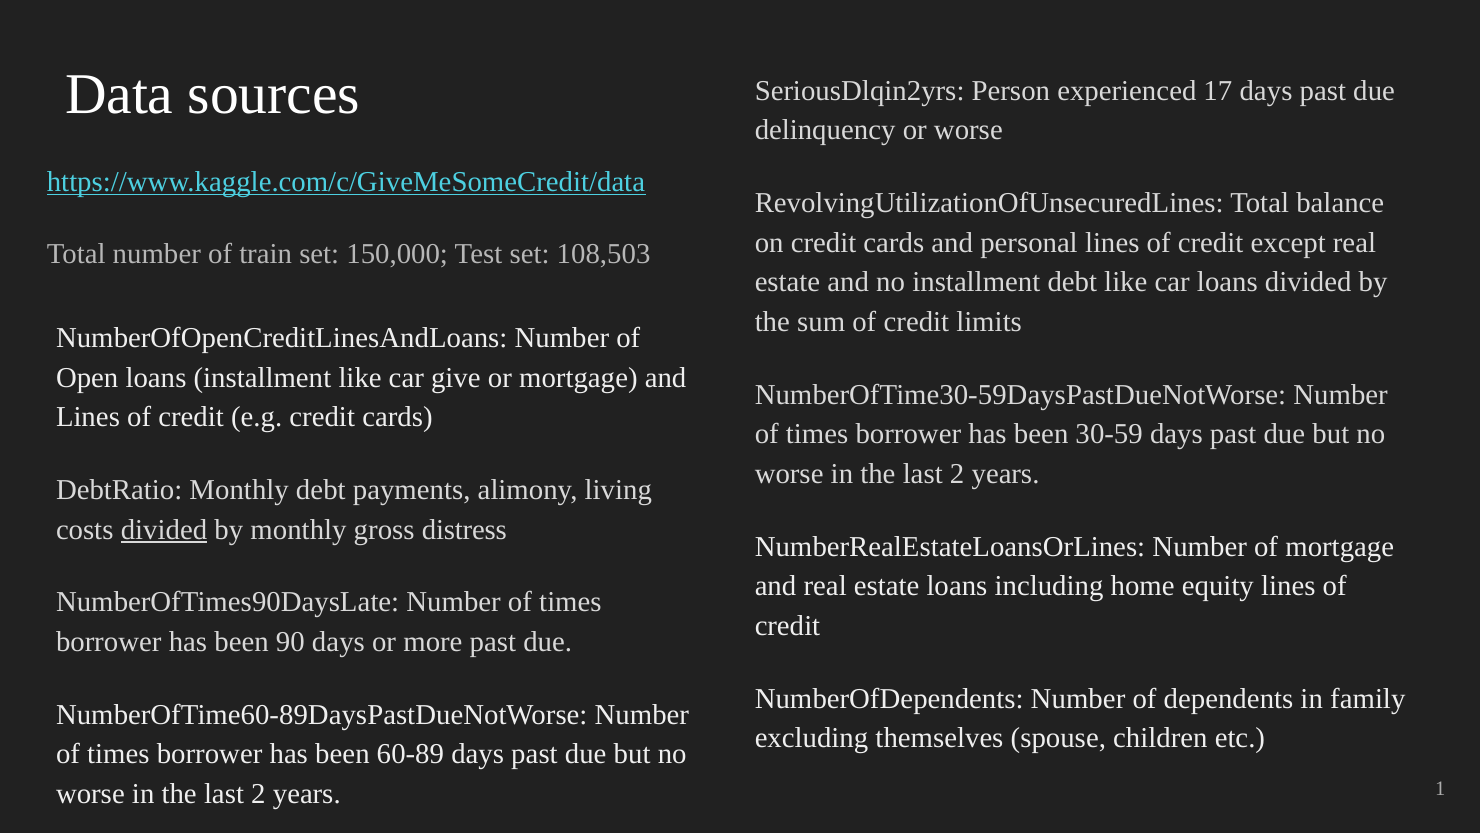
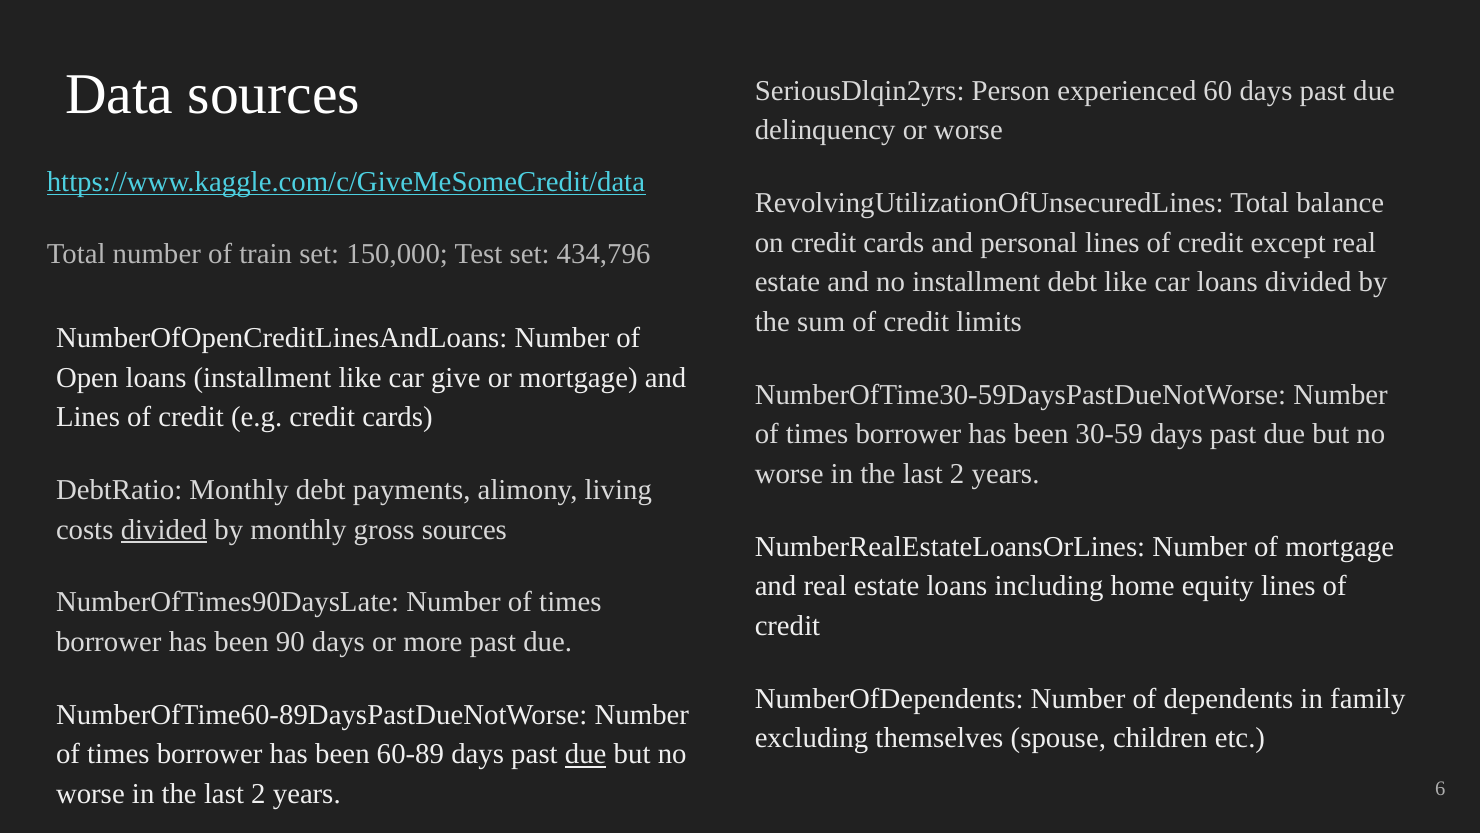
17: 17 -> 60
108,503: 108,503 -> 434,796
gross distress: distress -> sources
due at (586, 754) underline: none -> present
1: 1 -> 6
